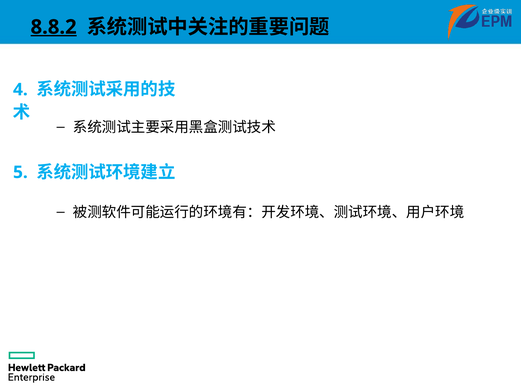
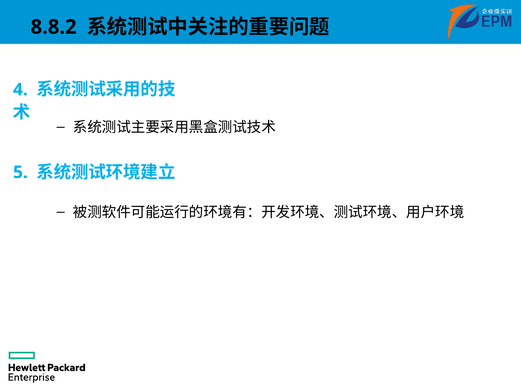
8.8.2 underline: present -> none
